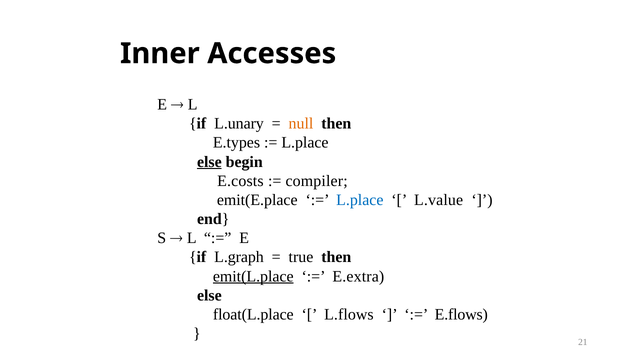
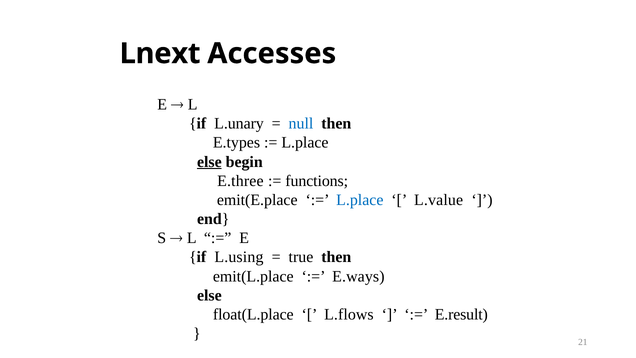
Inner: Inner -> Lnext
null colour: orange -> blue
E.costs: E.costs -> E.three
compiler: compiler -> functions
L.graph: L.graph -> L.using
emit(L.place underline: present -> none
E.extra: E.extra -> E.ways
E.flows: E.flows -> E.result
